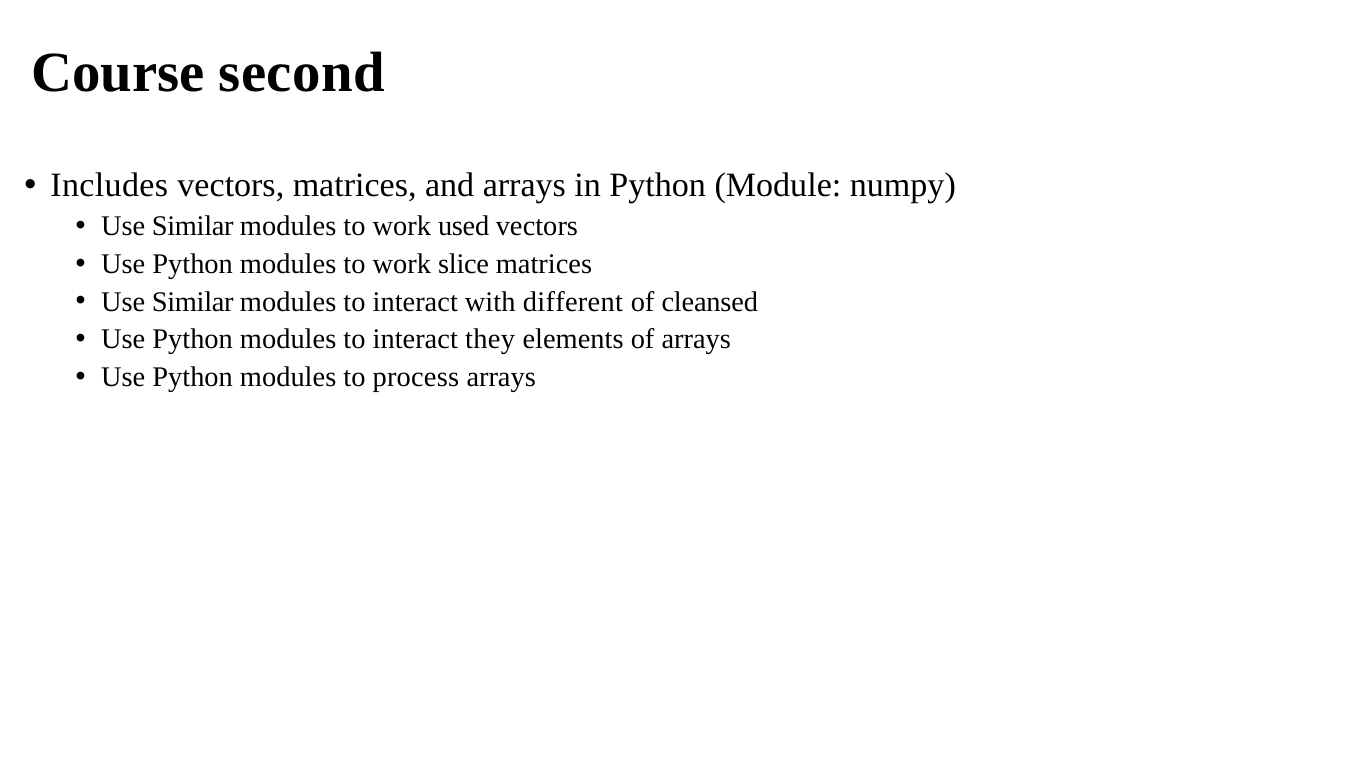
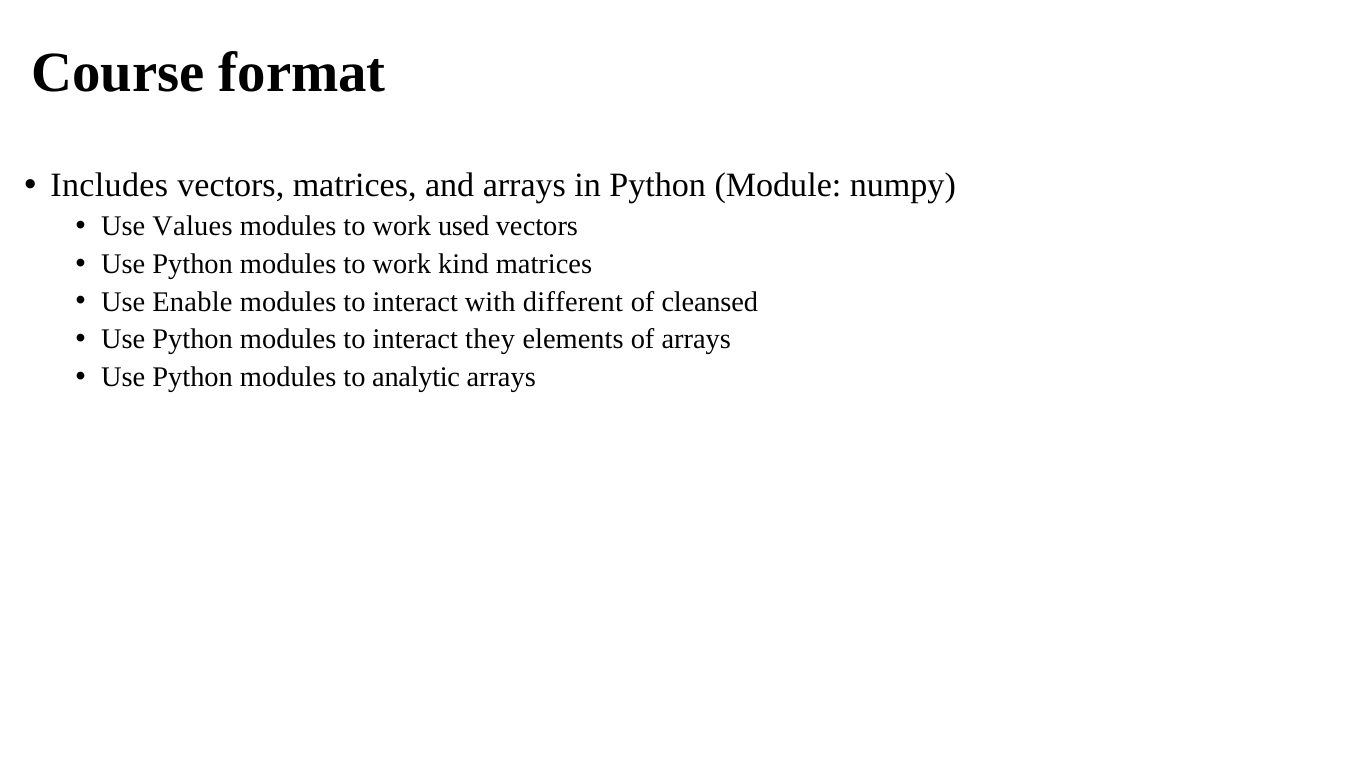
second: second -> format
Similar at (193, 226): Similar -> Values
slice: slice -> kind
Similar at (193, 302): Similar -> Enable
process: process -> analytic
